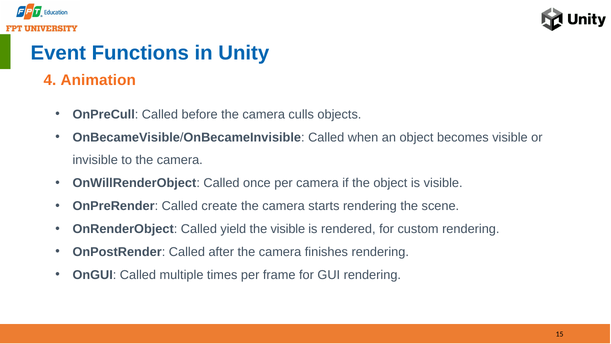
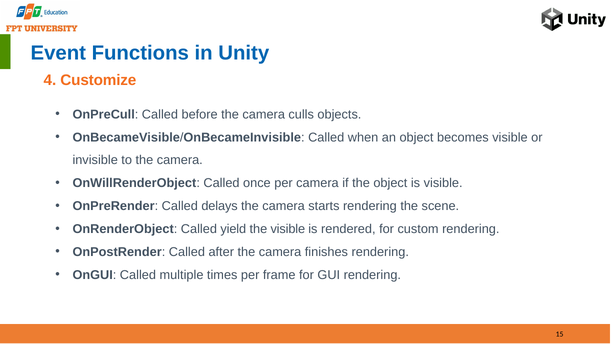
Animation: Animation -> Customize
create: create -> delays
